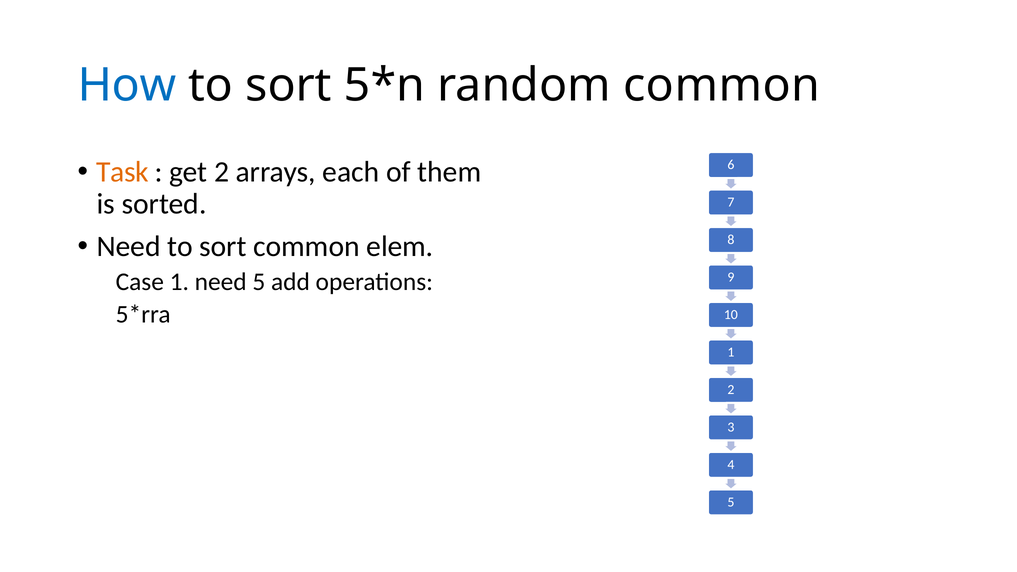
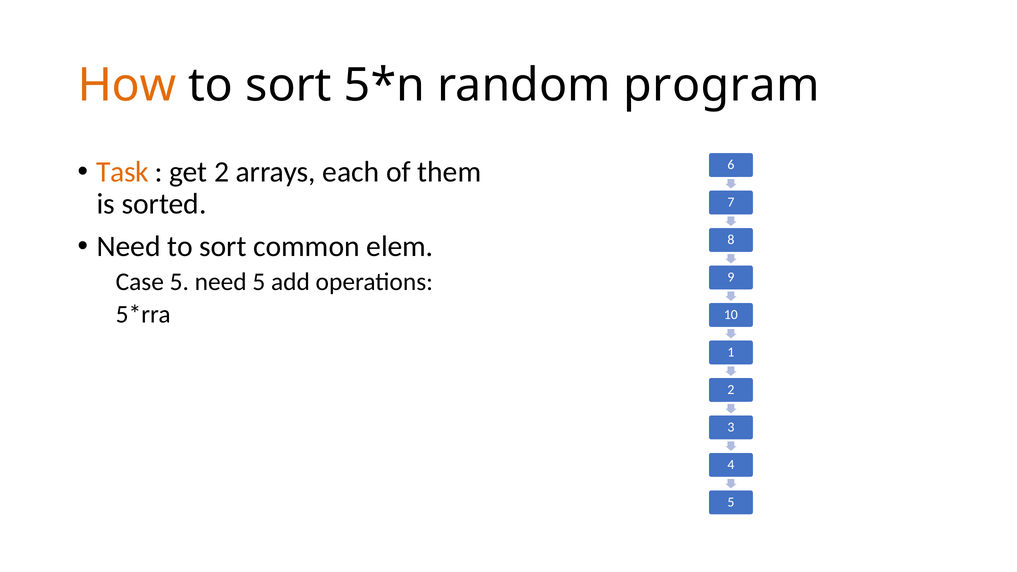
How colour: blue -> orange
random common: common -> program
Case 1: 1 -> 5
